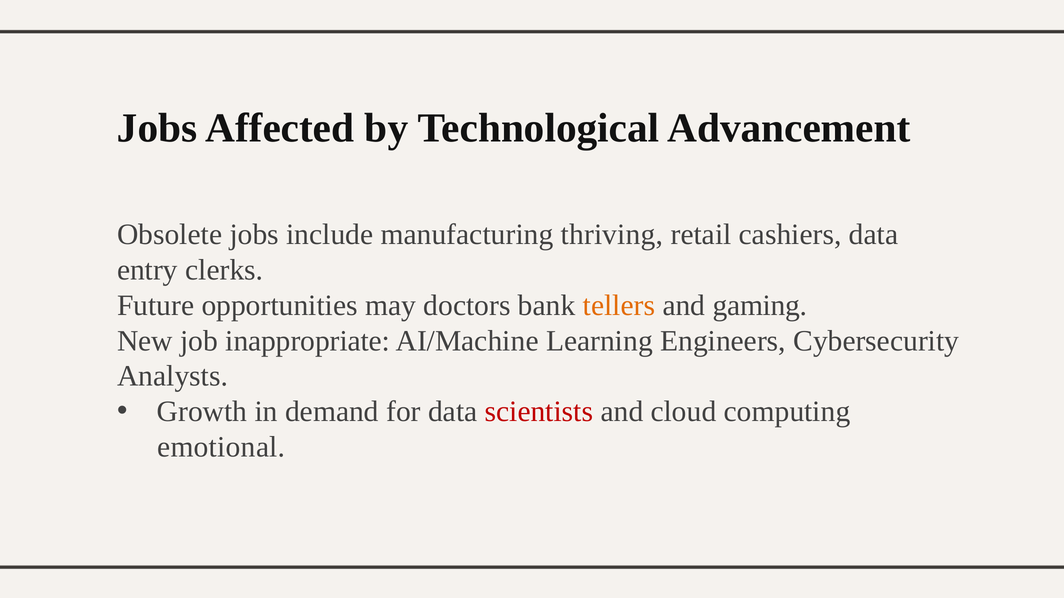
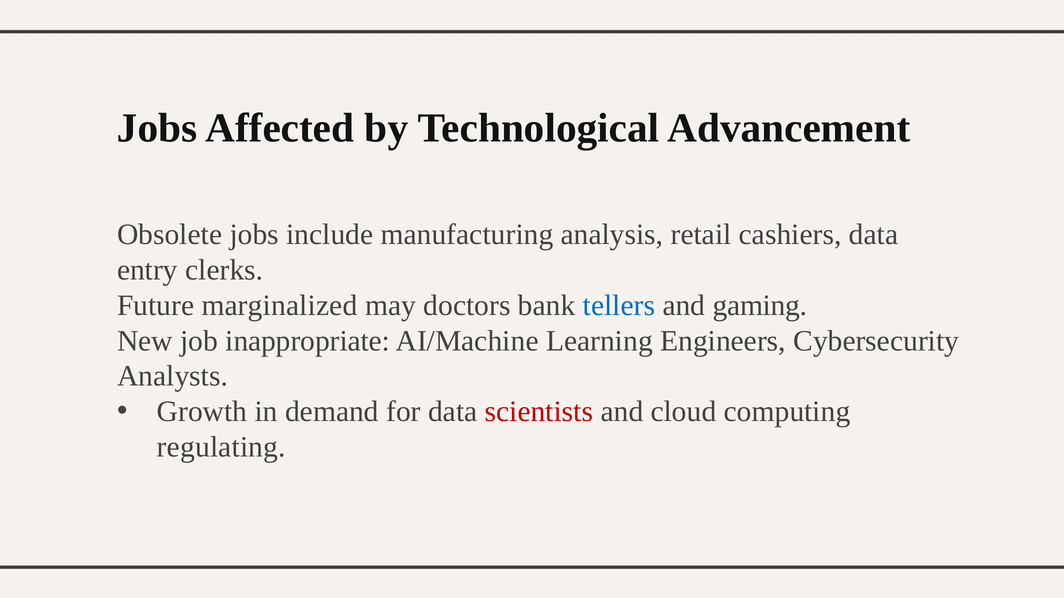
thriving: thriving -> analysis
opportunities: opportunities -> marginalized
tellers colour: orange -> blue
emotional: emotional -> regulating
